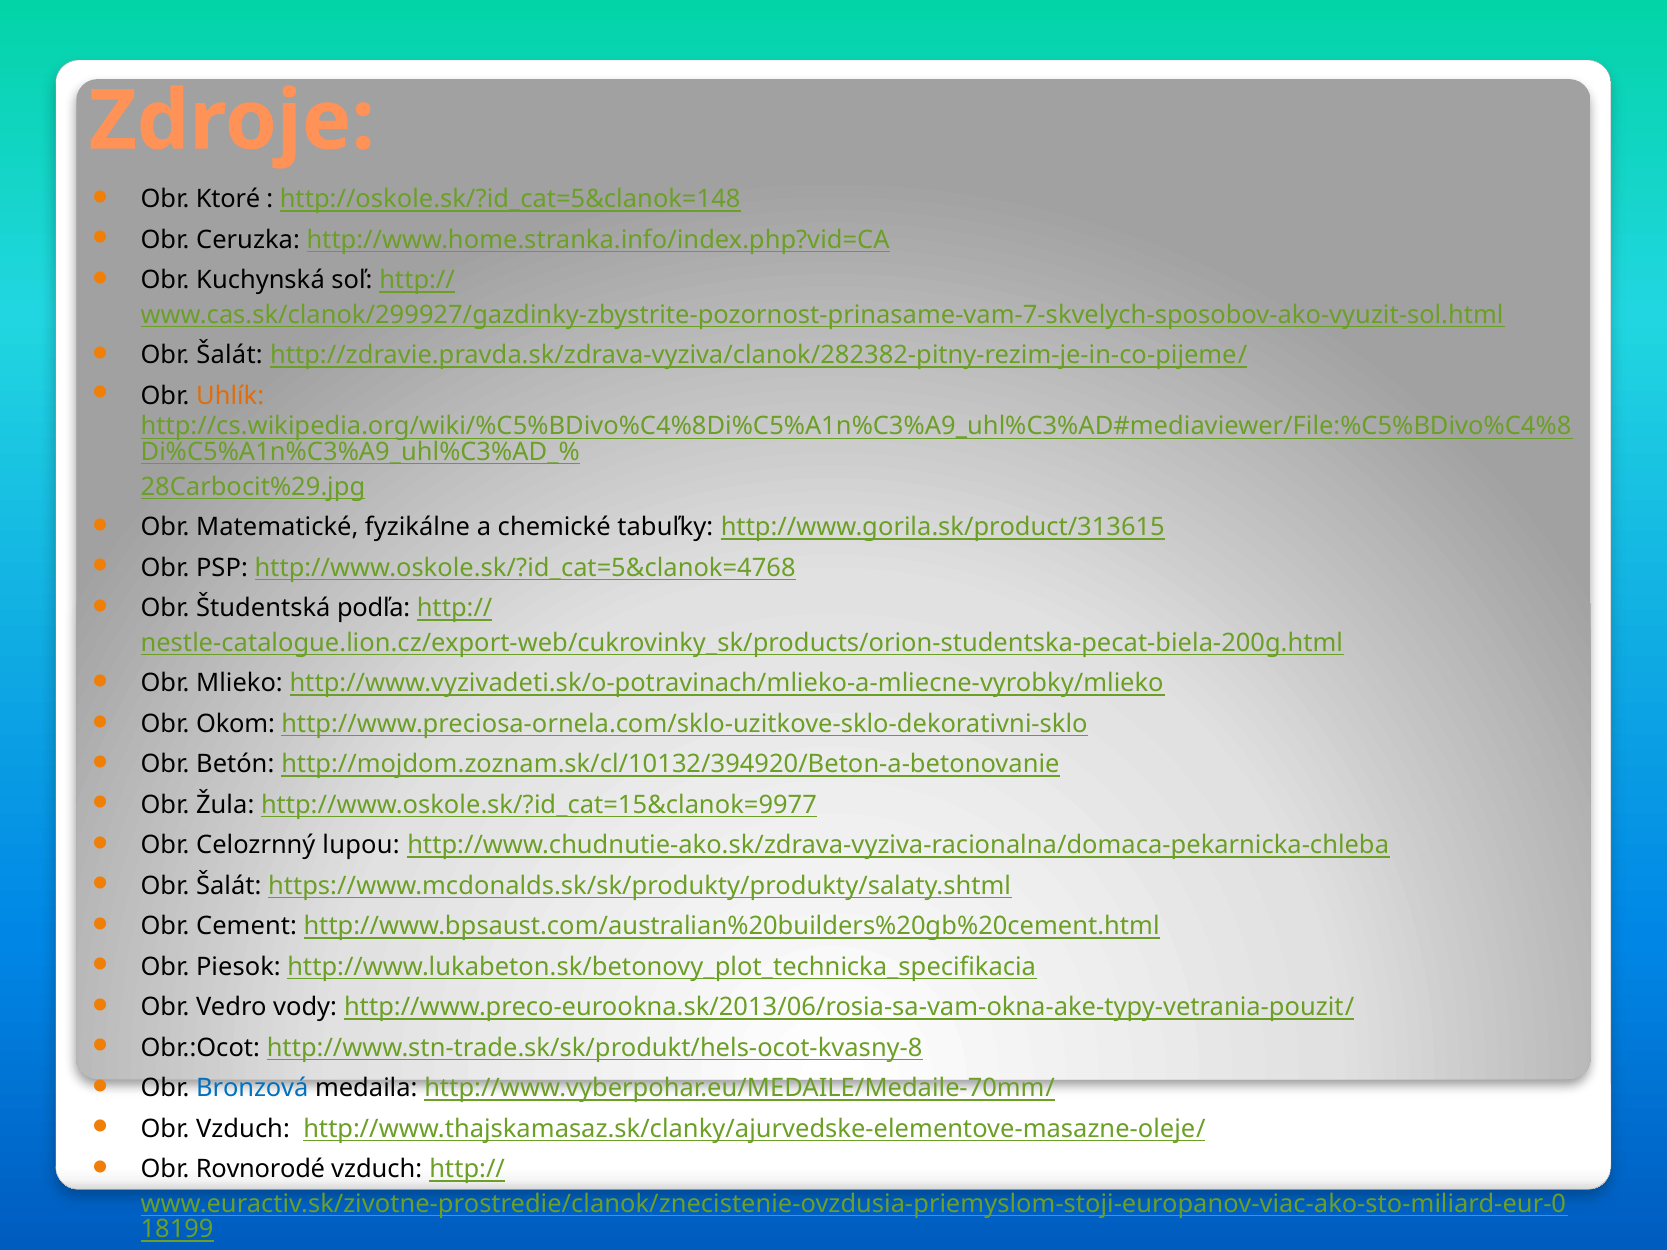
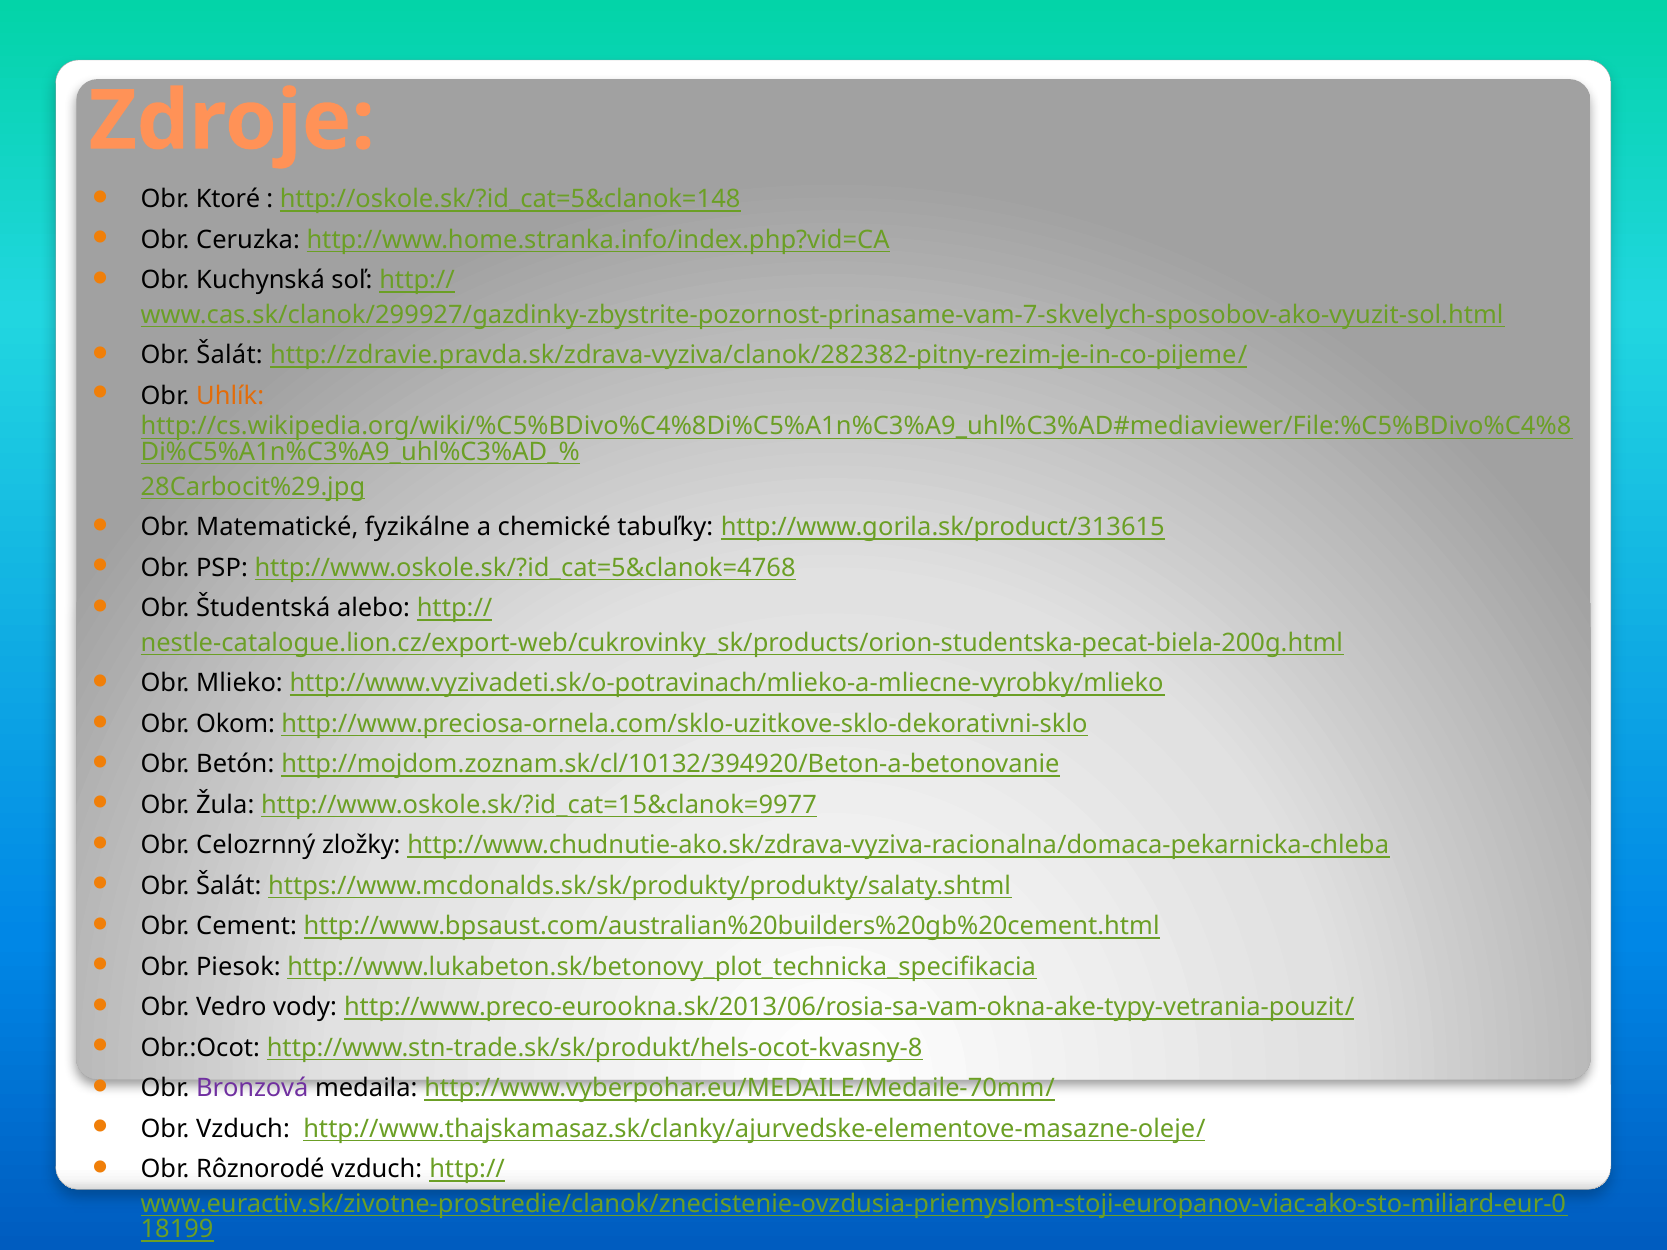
podľa: podľa -> alebo
lupou: lupou -> zložky
Bronzová colour: blue -> purple
Rovnorodé: Rovnorodé -> Rôznorodé
